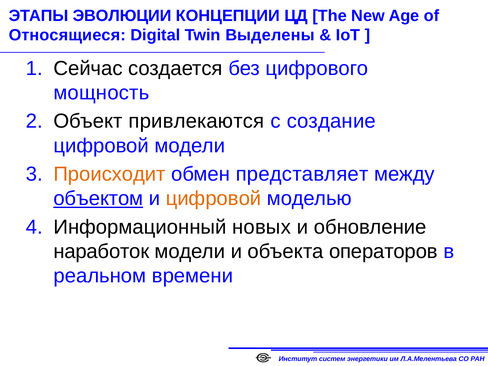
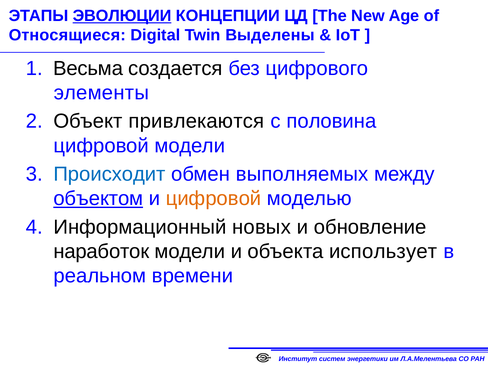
ЭВОЛЮЦИИ underline: none -> present
Сейчас: Сейчас -> Весьма
мощность: мощность -> элементы
создание: создание -> половина
Происходит colour: orange -> blue
представляет: представляет -> выполняемых
операторов: операторов -> использует
